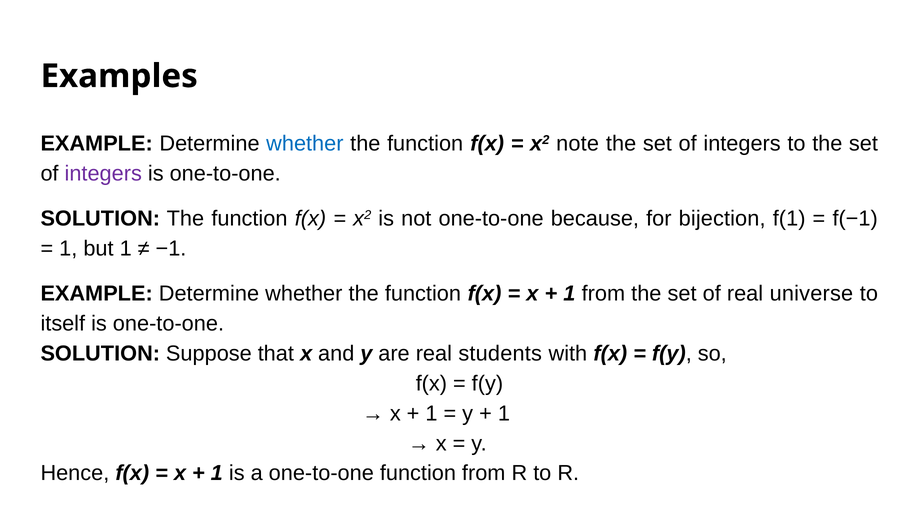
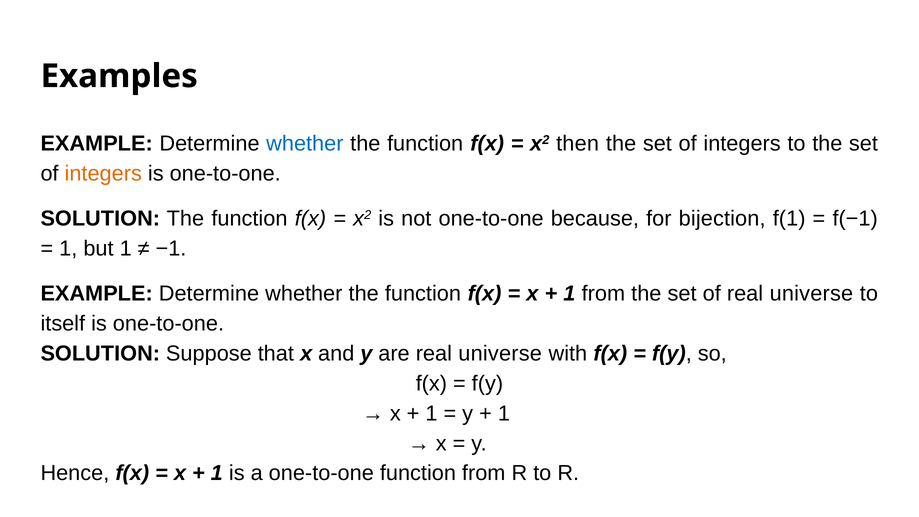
note: note -> then
integers at (103, 173) colour: purple -> orange
are real students: students -> universe
